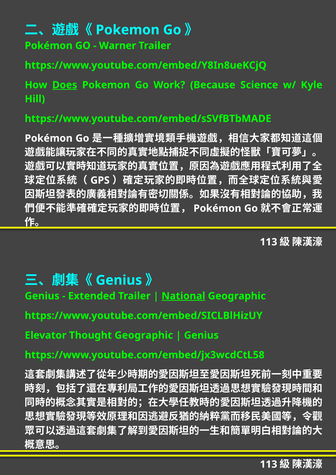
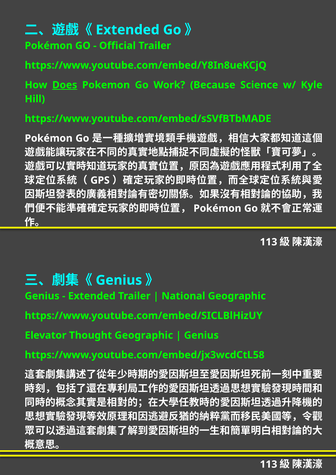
Pokemon at (128, 30): Pokemon -> Extended
Warner: Warner -> Official
National underline: present -> none
